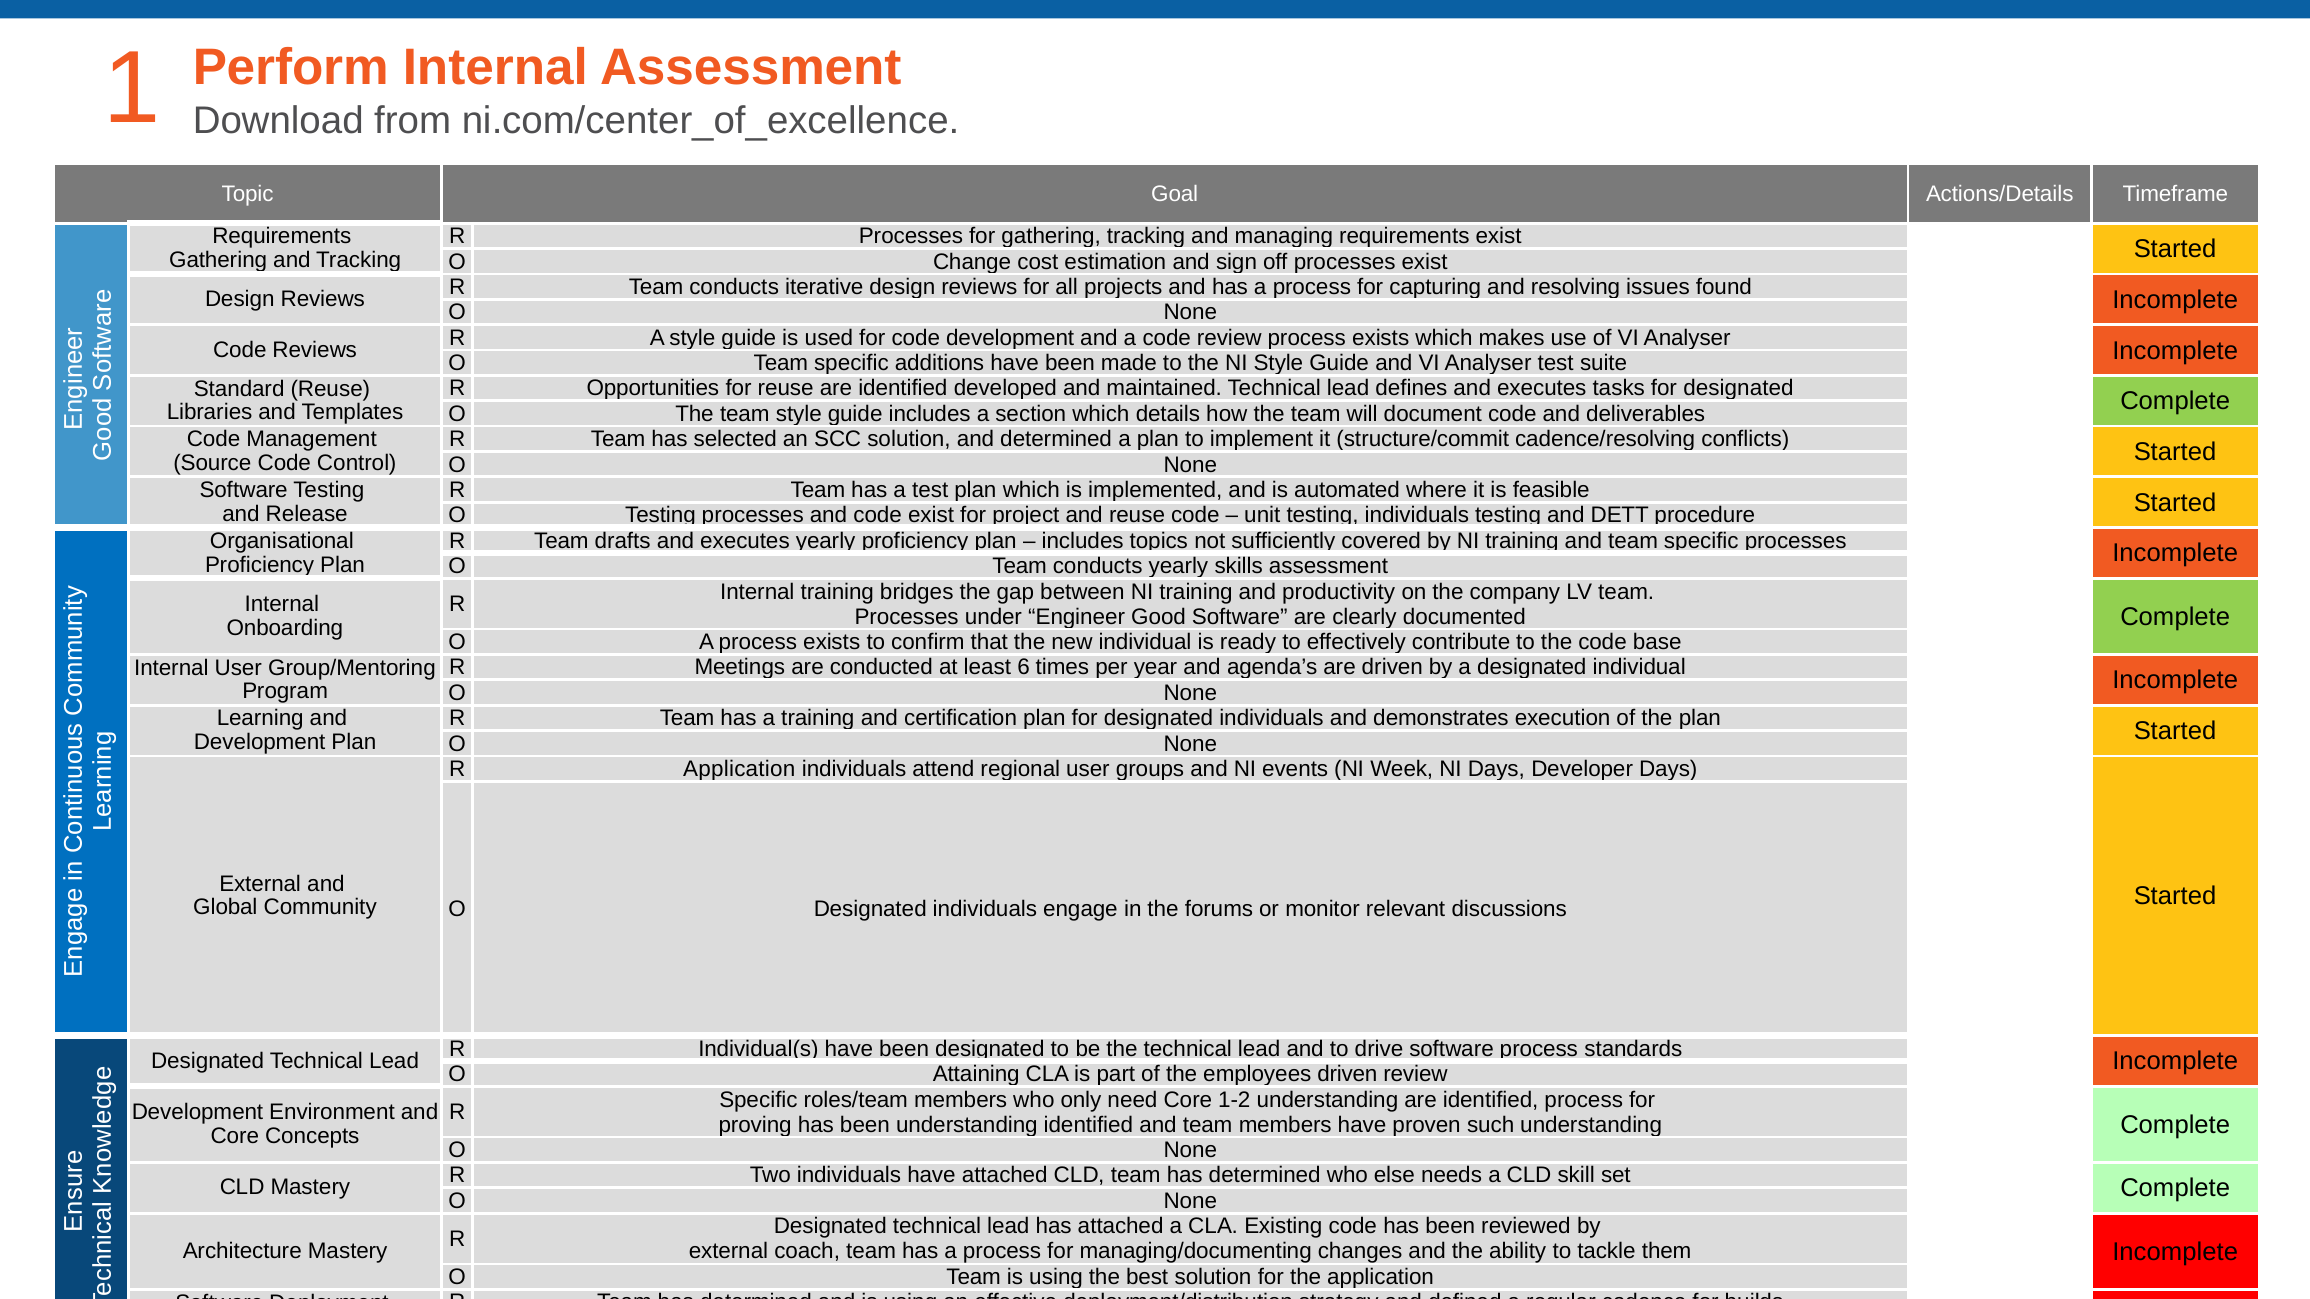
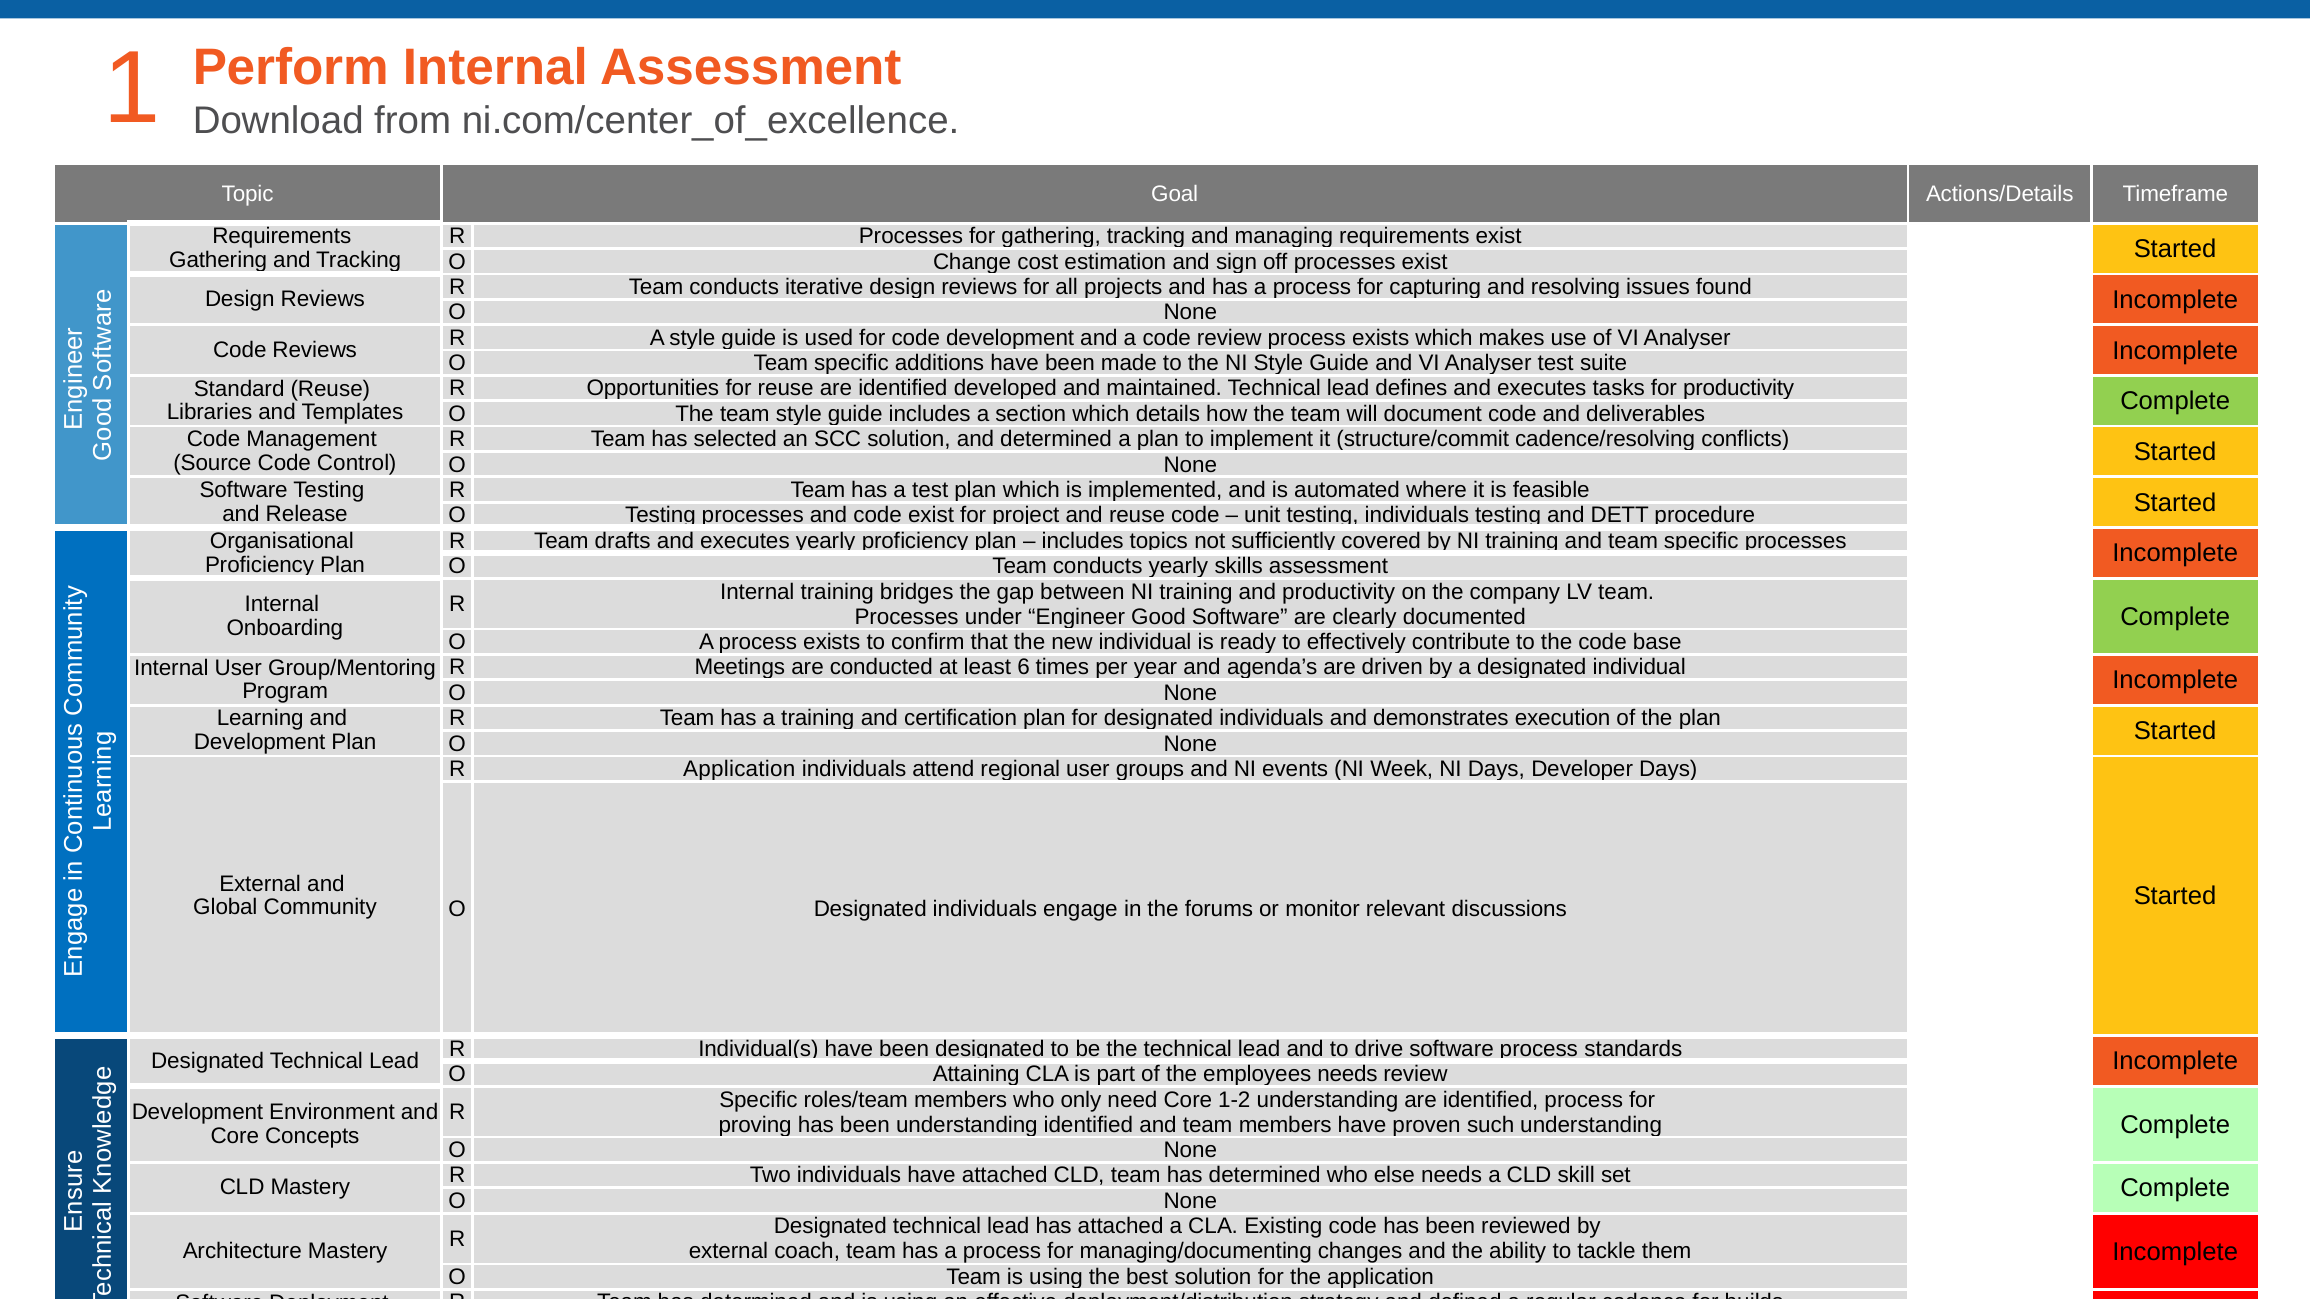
tasks for designated: designated -> productivity
employees driven: driven -> needs
